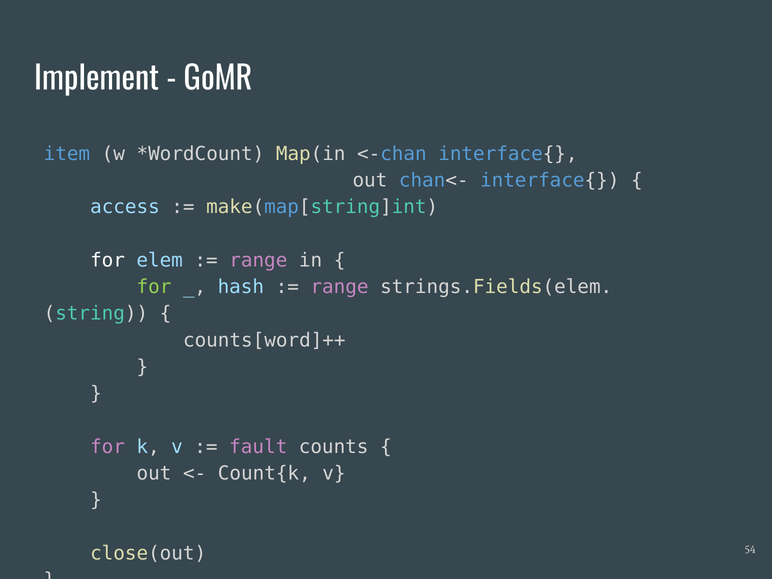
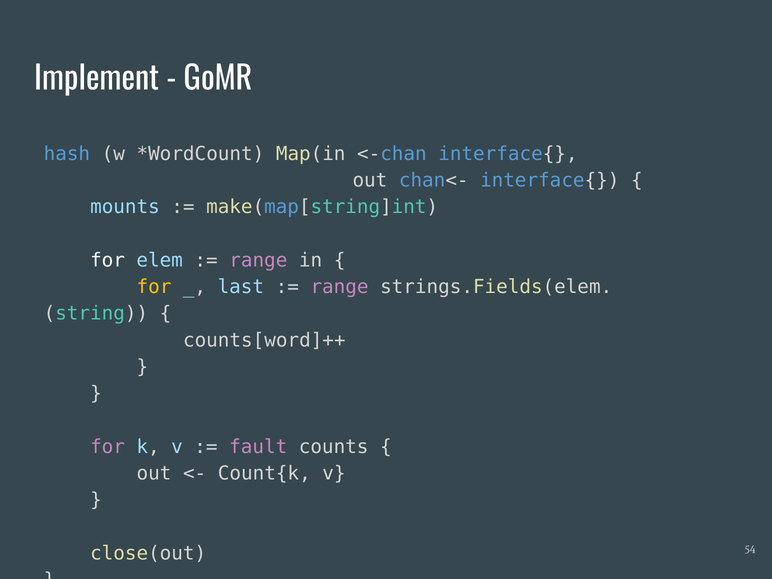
item: item -> hash
access: access -> mounts
for at (154, 287) colour: light green -> yellow
hash: hash -> last
